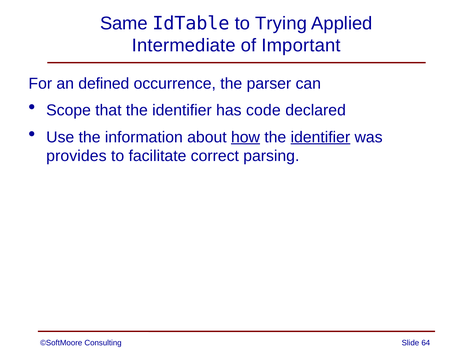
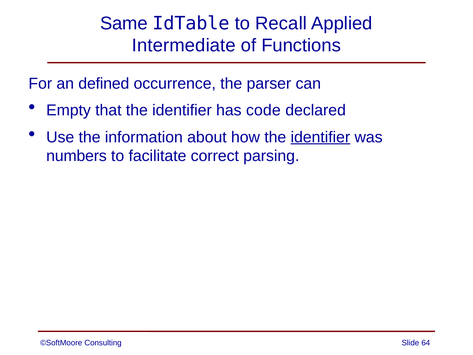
Trying: Trying -> Recall
Important: Important -> Functions
Scope: Scope -> Empty
how underline: present -> none
provides: provides -> numbers
